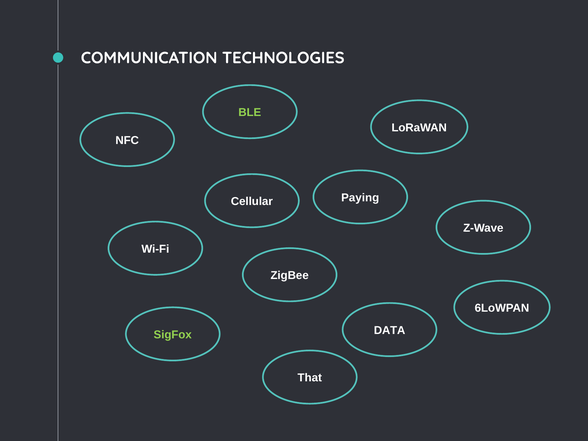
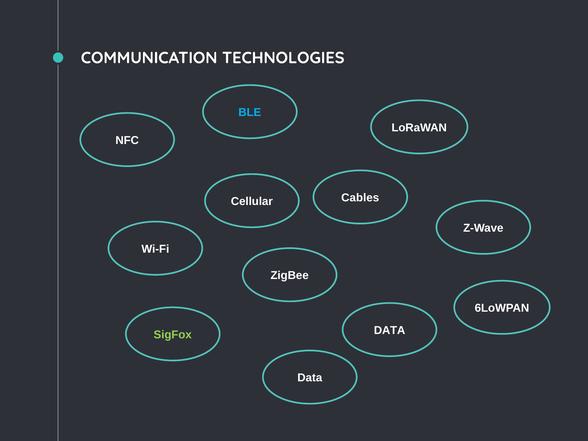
BLE colour: light green -> light blue
Paying: Paying -> Cables
That at (310, 378): That -> Data
